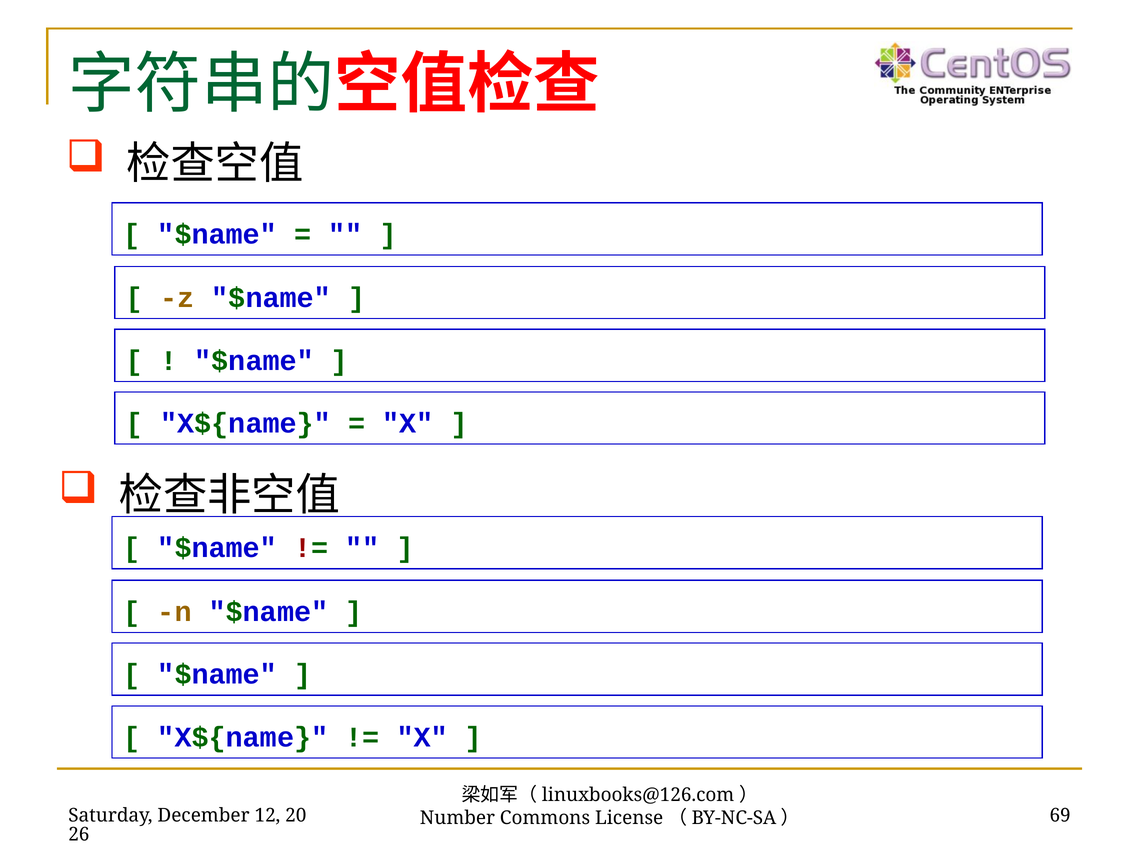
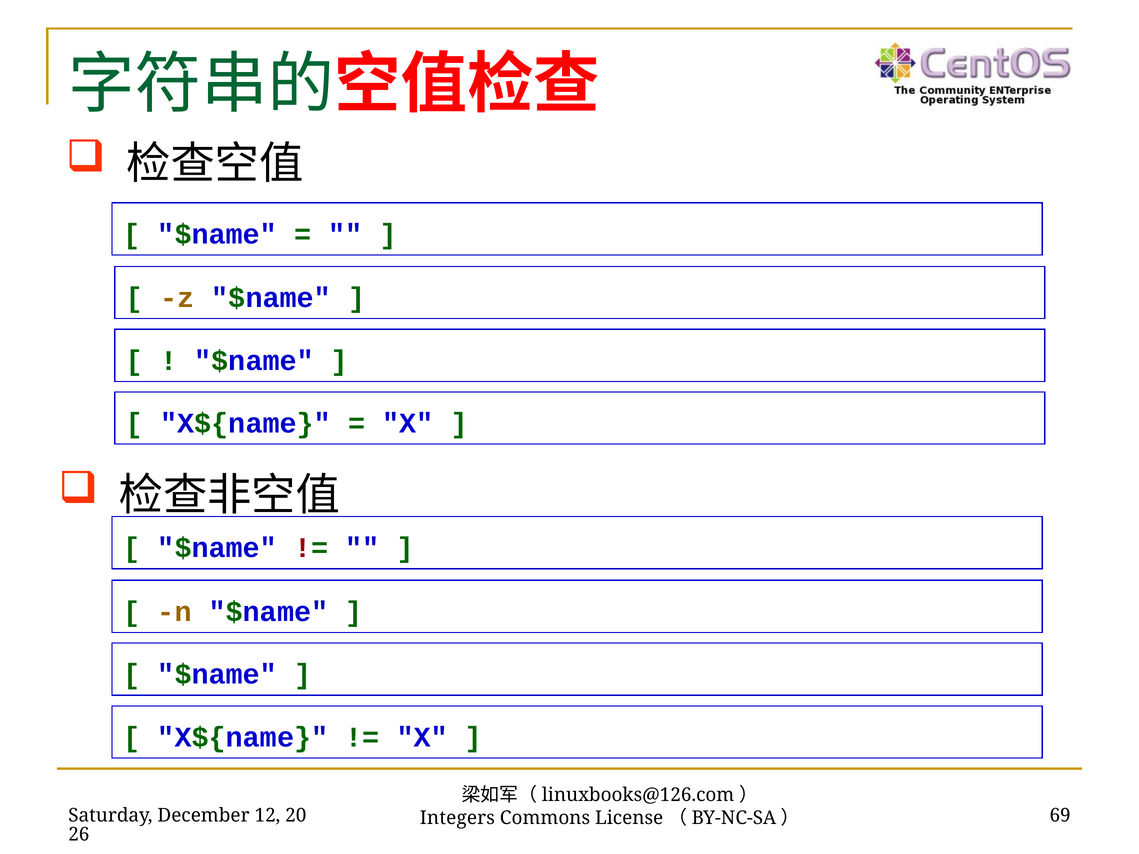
Number: Number -> Integers
